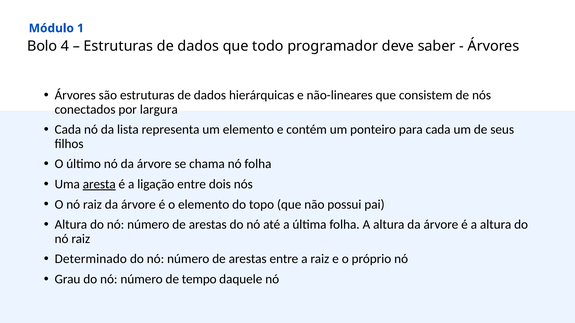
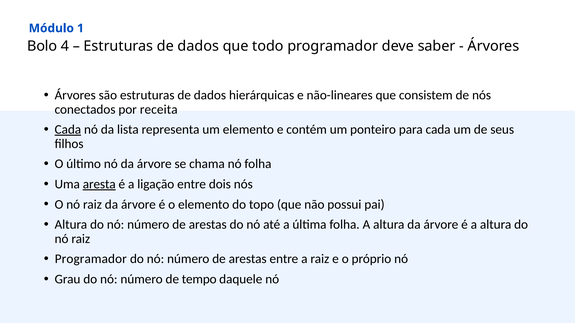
largura: largura -> receita
Cada at (68, 130) underline: none -> present
Determinado at (91, 259): Determinado -> Programador
